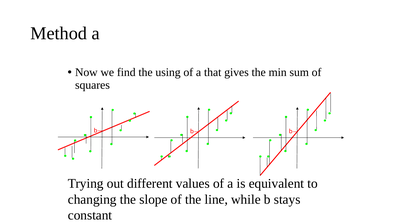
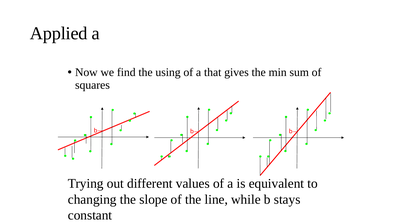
Method: Method -> Applied
